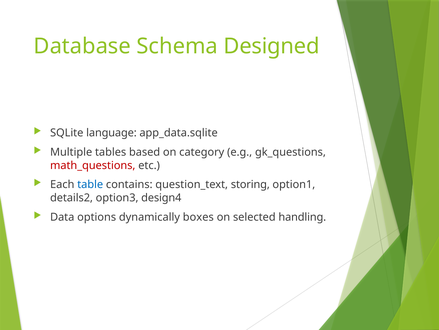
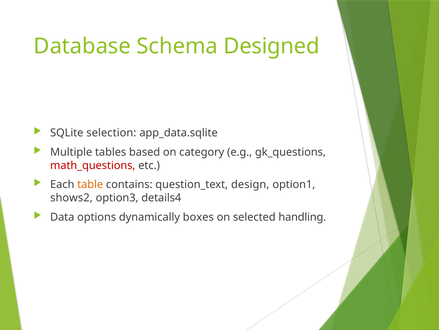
language: language -> selection
table colour: blue -> orange
storing: storing -> design
details2: details2 -> shows2
design4: design4 -> details4
